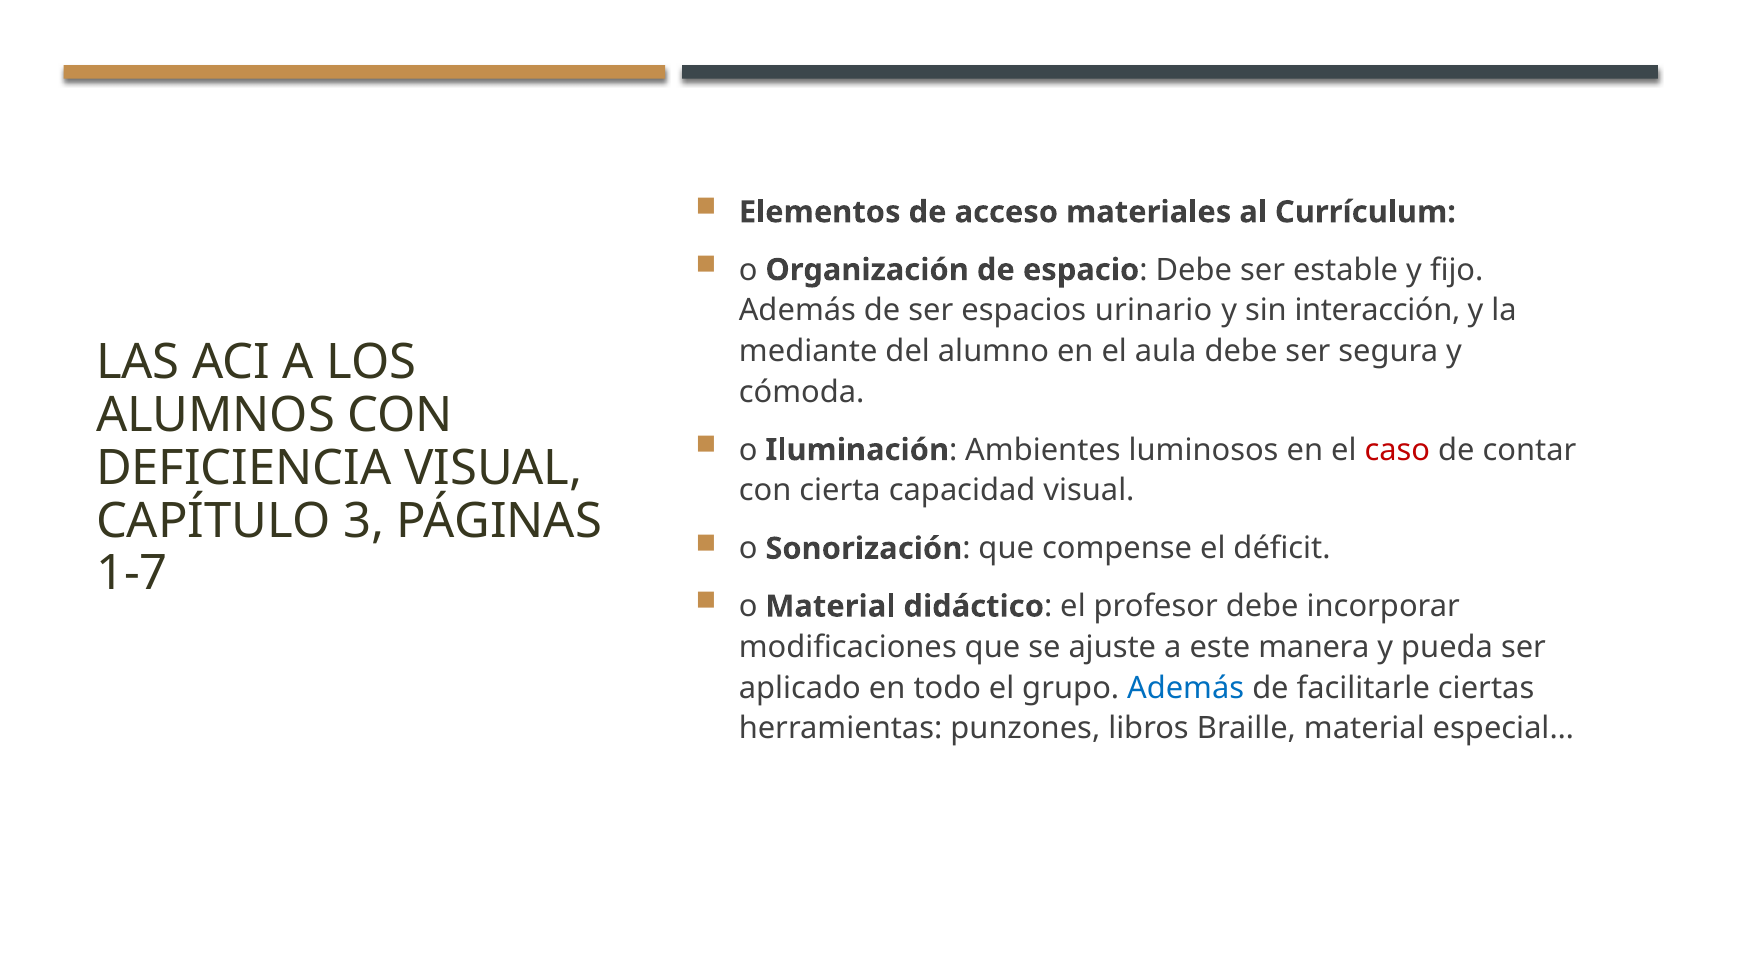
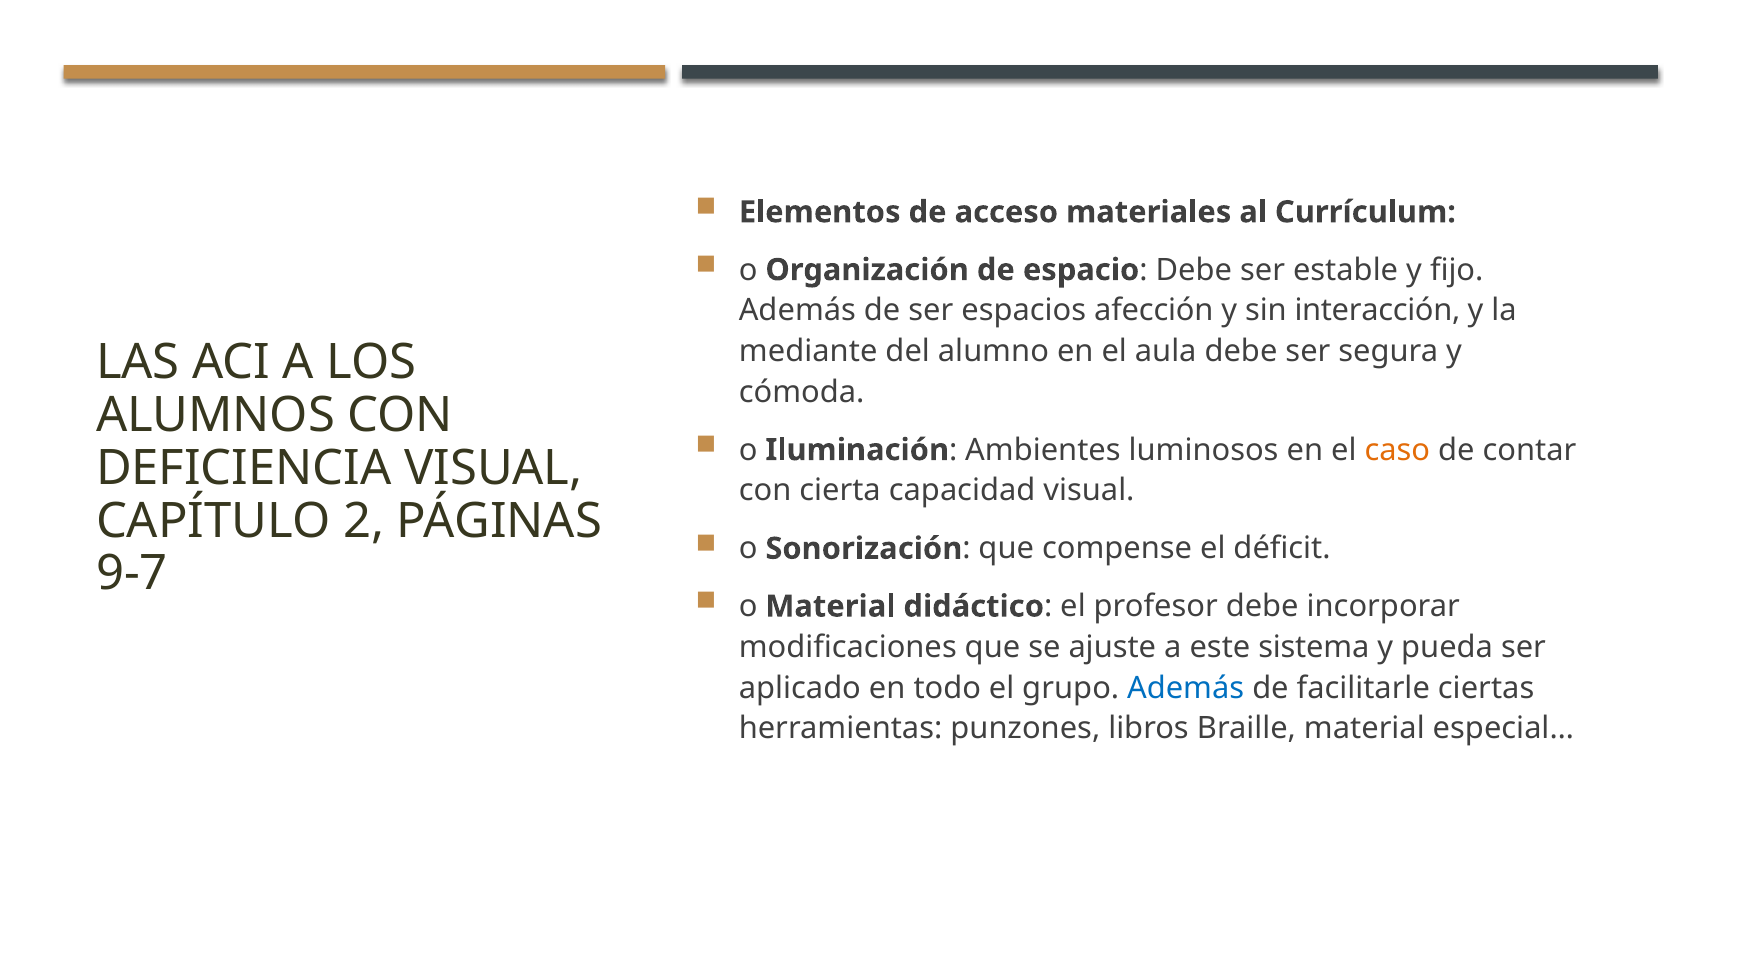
urinario: urinario -> afección
caso colour: red -> orange
3: 3 -> 2
1-7: 1-7 -> 9-7
manera: manera -> sistema
